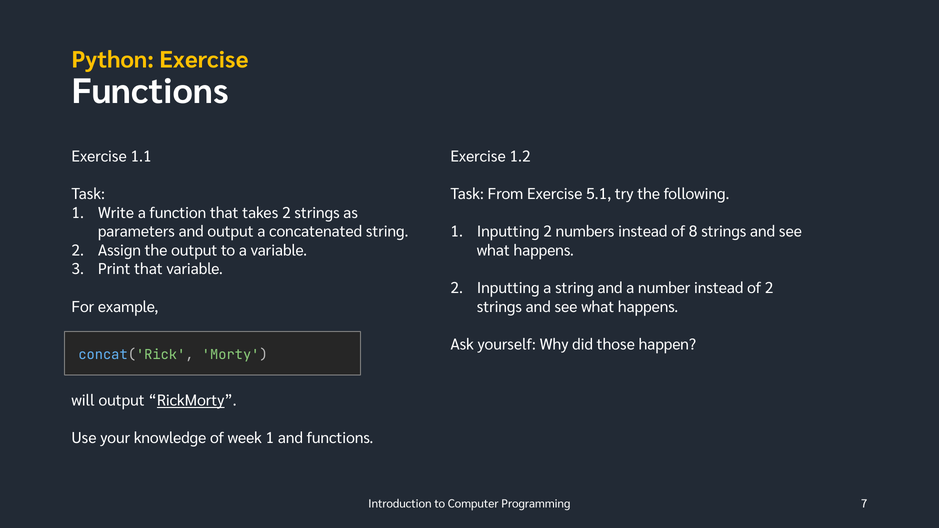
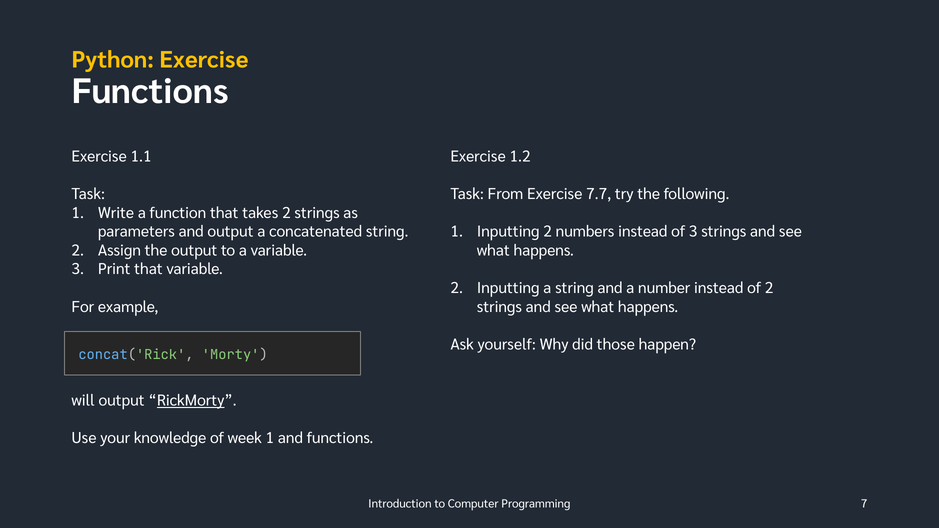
5.1: 5.1 -> 7.7
of 8: 8 -> 3
